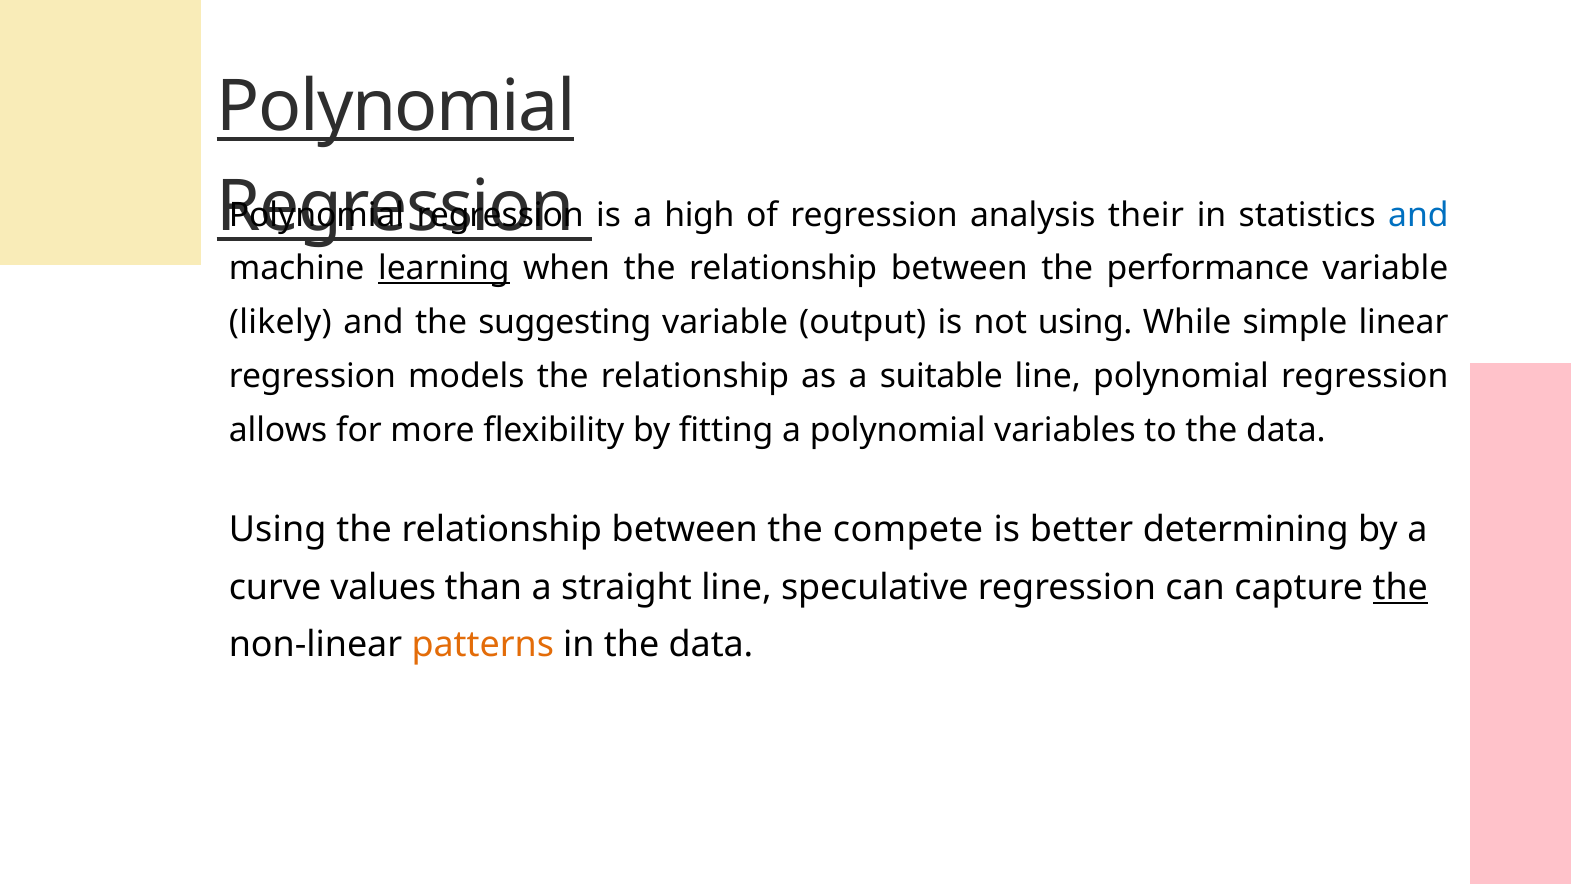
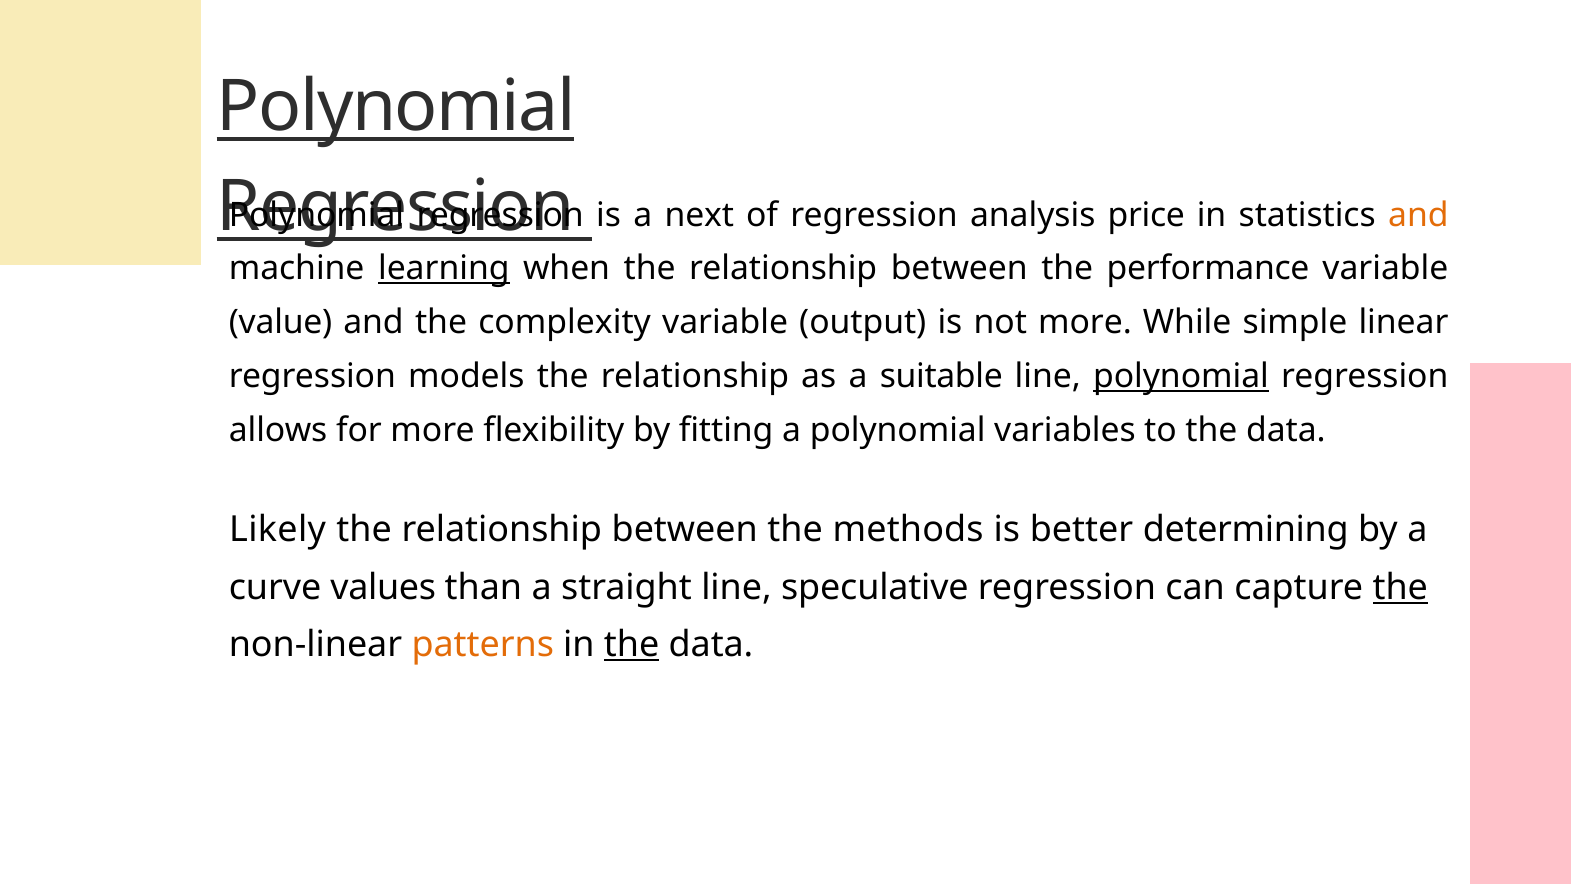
high: high -> next
their: their -> price
and at (1418, 215) colour: blue -> orange
likely: likely -> value
suggesting: suggesting -> complexity
not using: using -> more
polynomial at (1181, 377) underline: none -> present
Using at (278, 530): Using -> Likely
compete: compete -> methods
the at (632, 645) underline: none -> present
